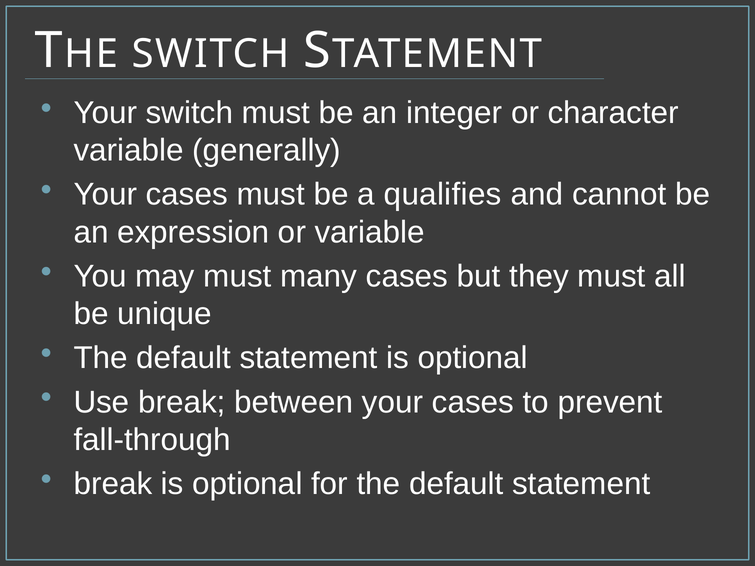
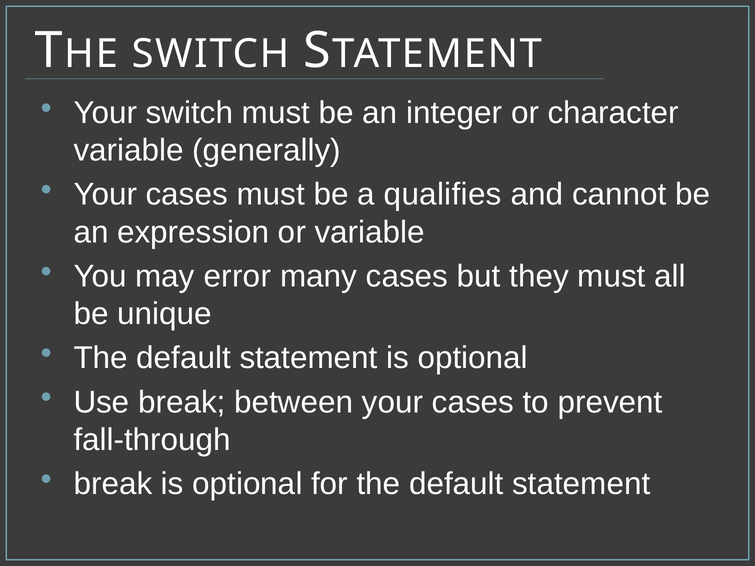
may must: must -> error
